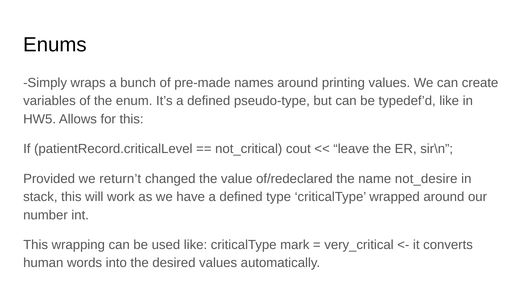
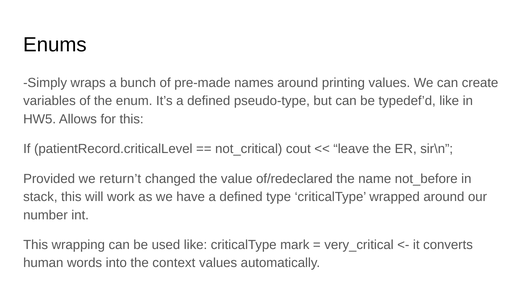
not_desire: not_desire -> not_before
desired: desired -> context
